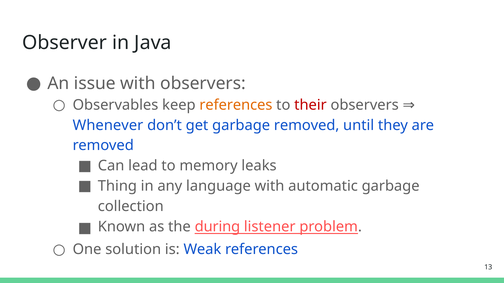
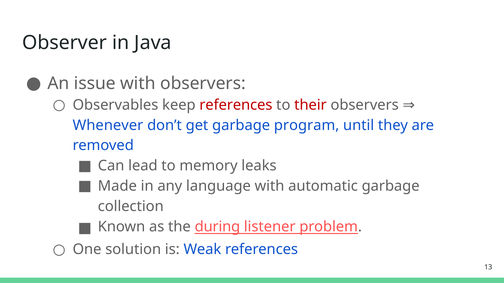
references at (236, 105) colour: orange -> red
garbage removed: removed -> program
Thing: Thing -> Made
